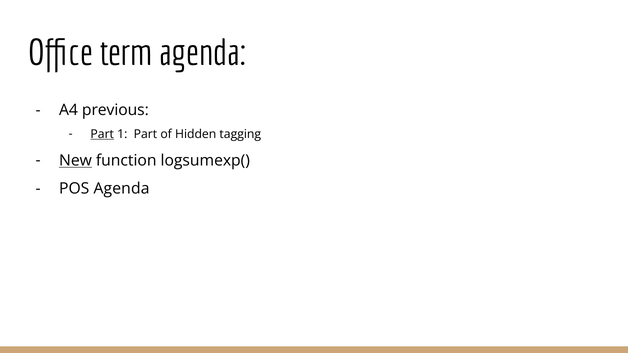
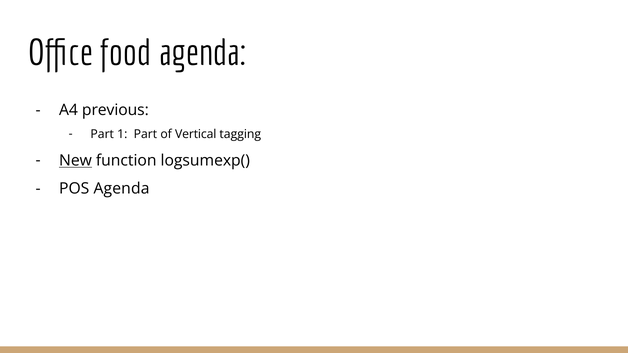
term: term -> food
Part at (102, 134) underline: present -> none
Hidden: Hidden -> Vertical
